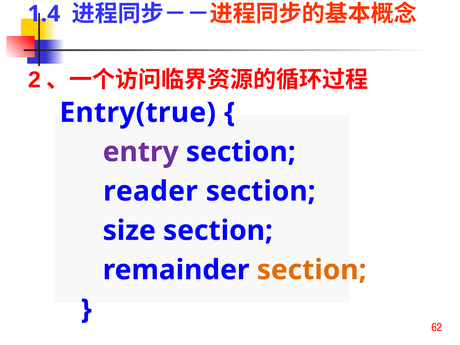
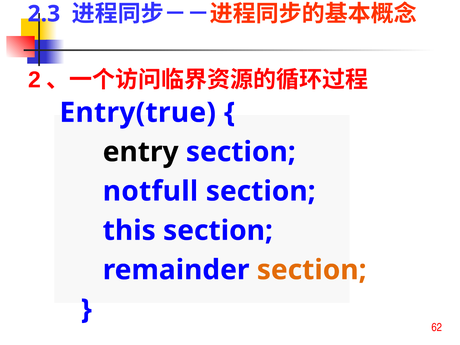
1.4: 1.4 -> 2.3
entry colour: purple -> black
reader: reader -> notfull
size: size -> this
